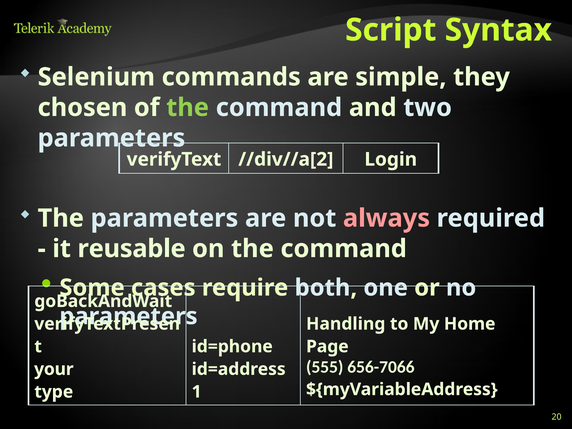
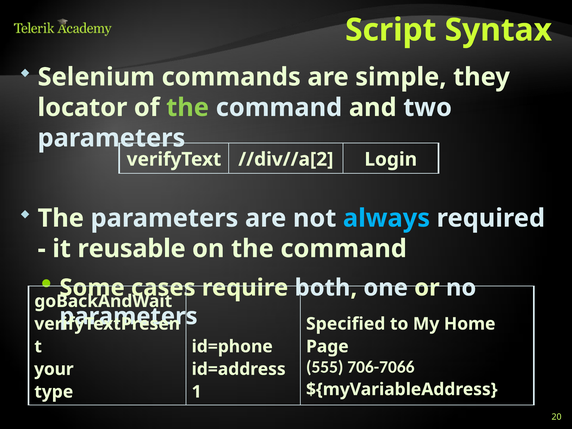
chosen: chosen -> locator
always colour: pink -> light blue
Handling: Handling -> Specified
656-7066: 656-7066 -> 706-7066
